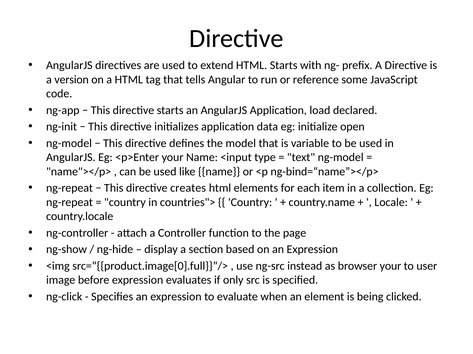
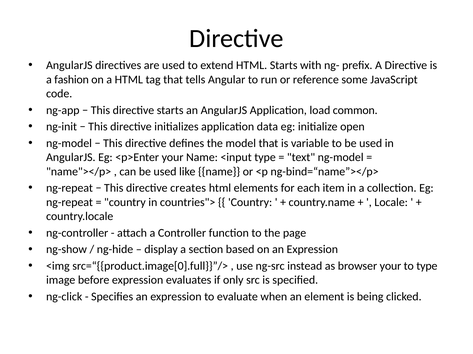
version: version -> fashion
declared: declared -> common
to user: user -> type
